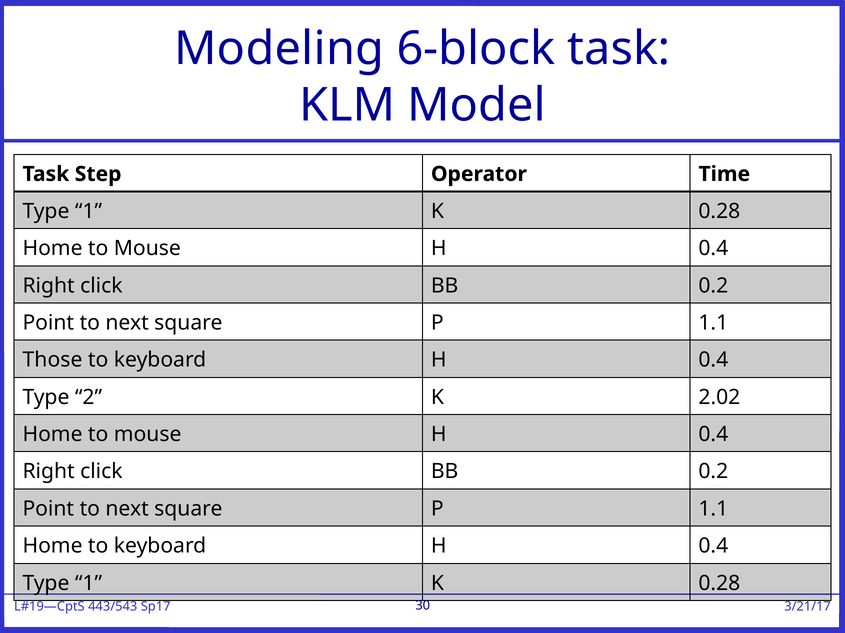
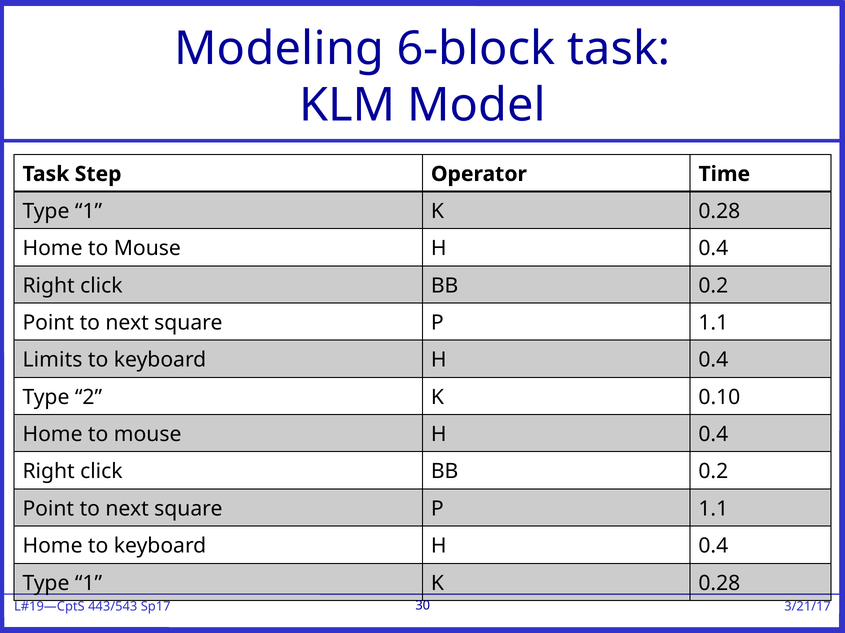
Those: Those -> Limits
2.02: 2.02 -> 0.10
